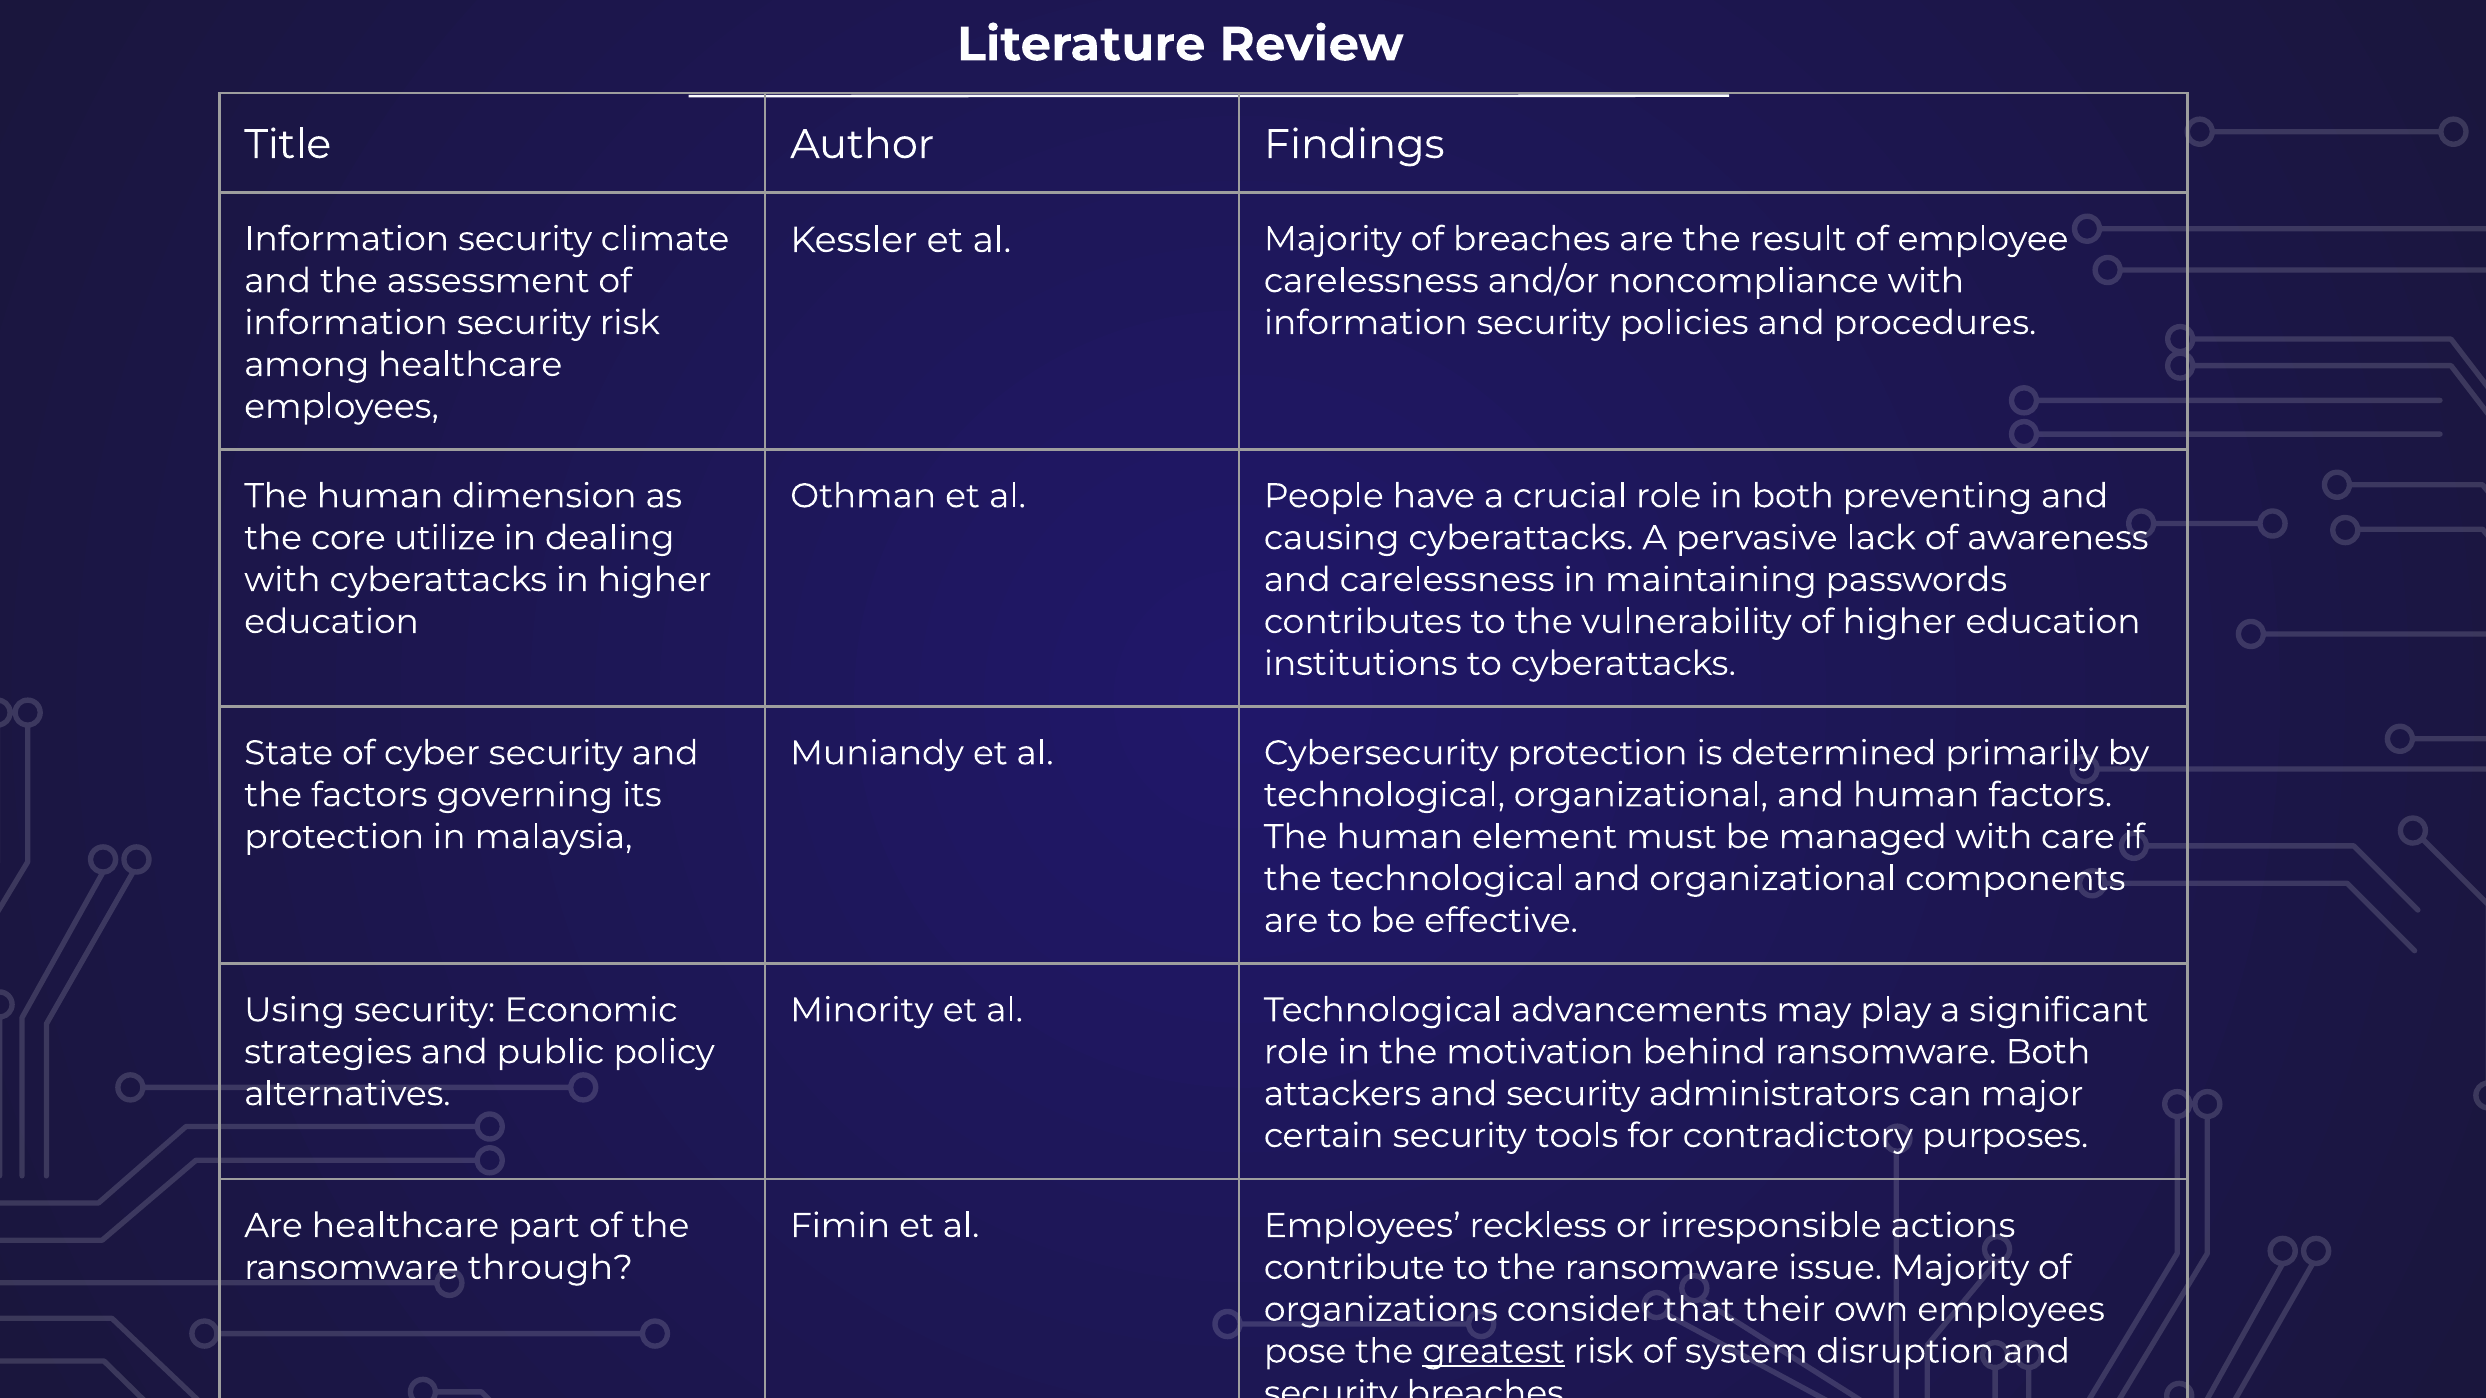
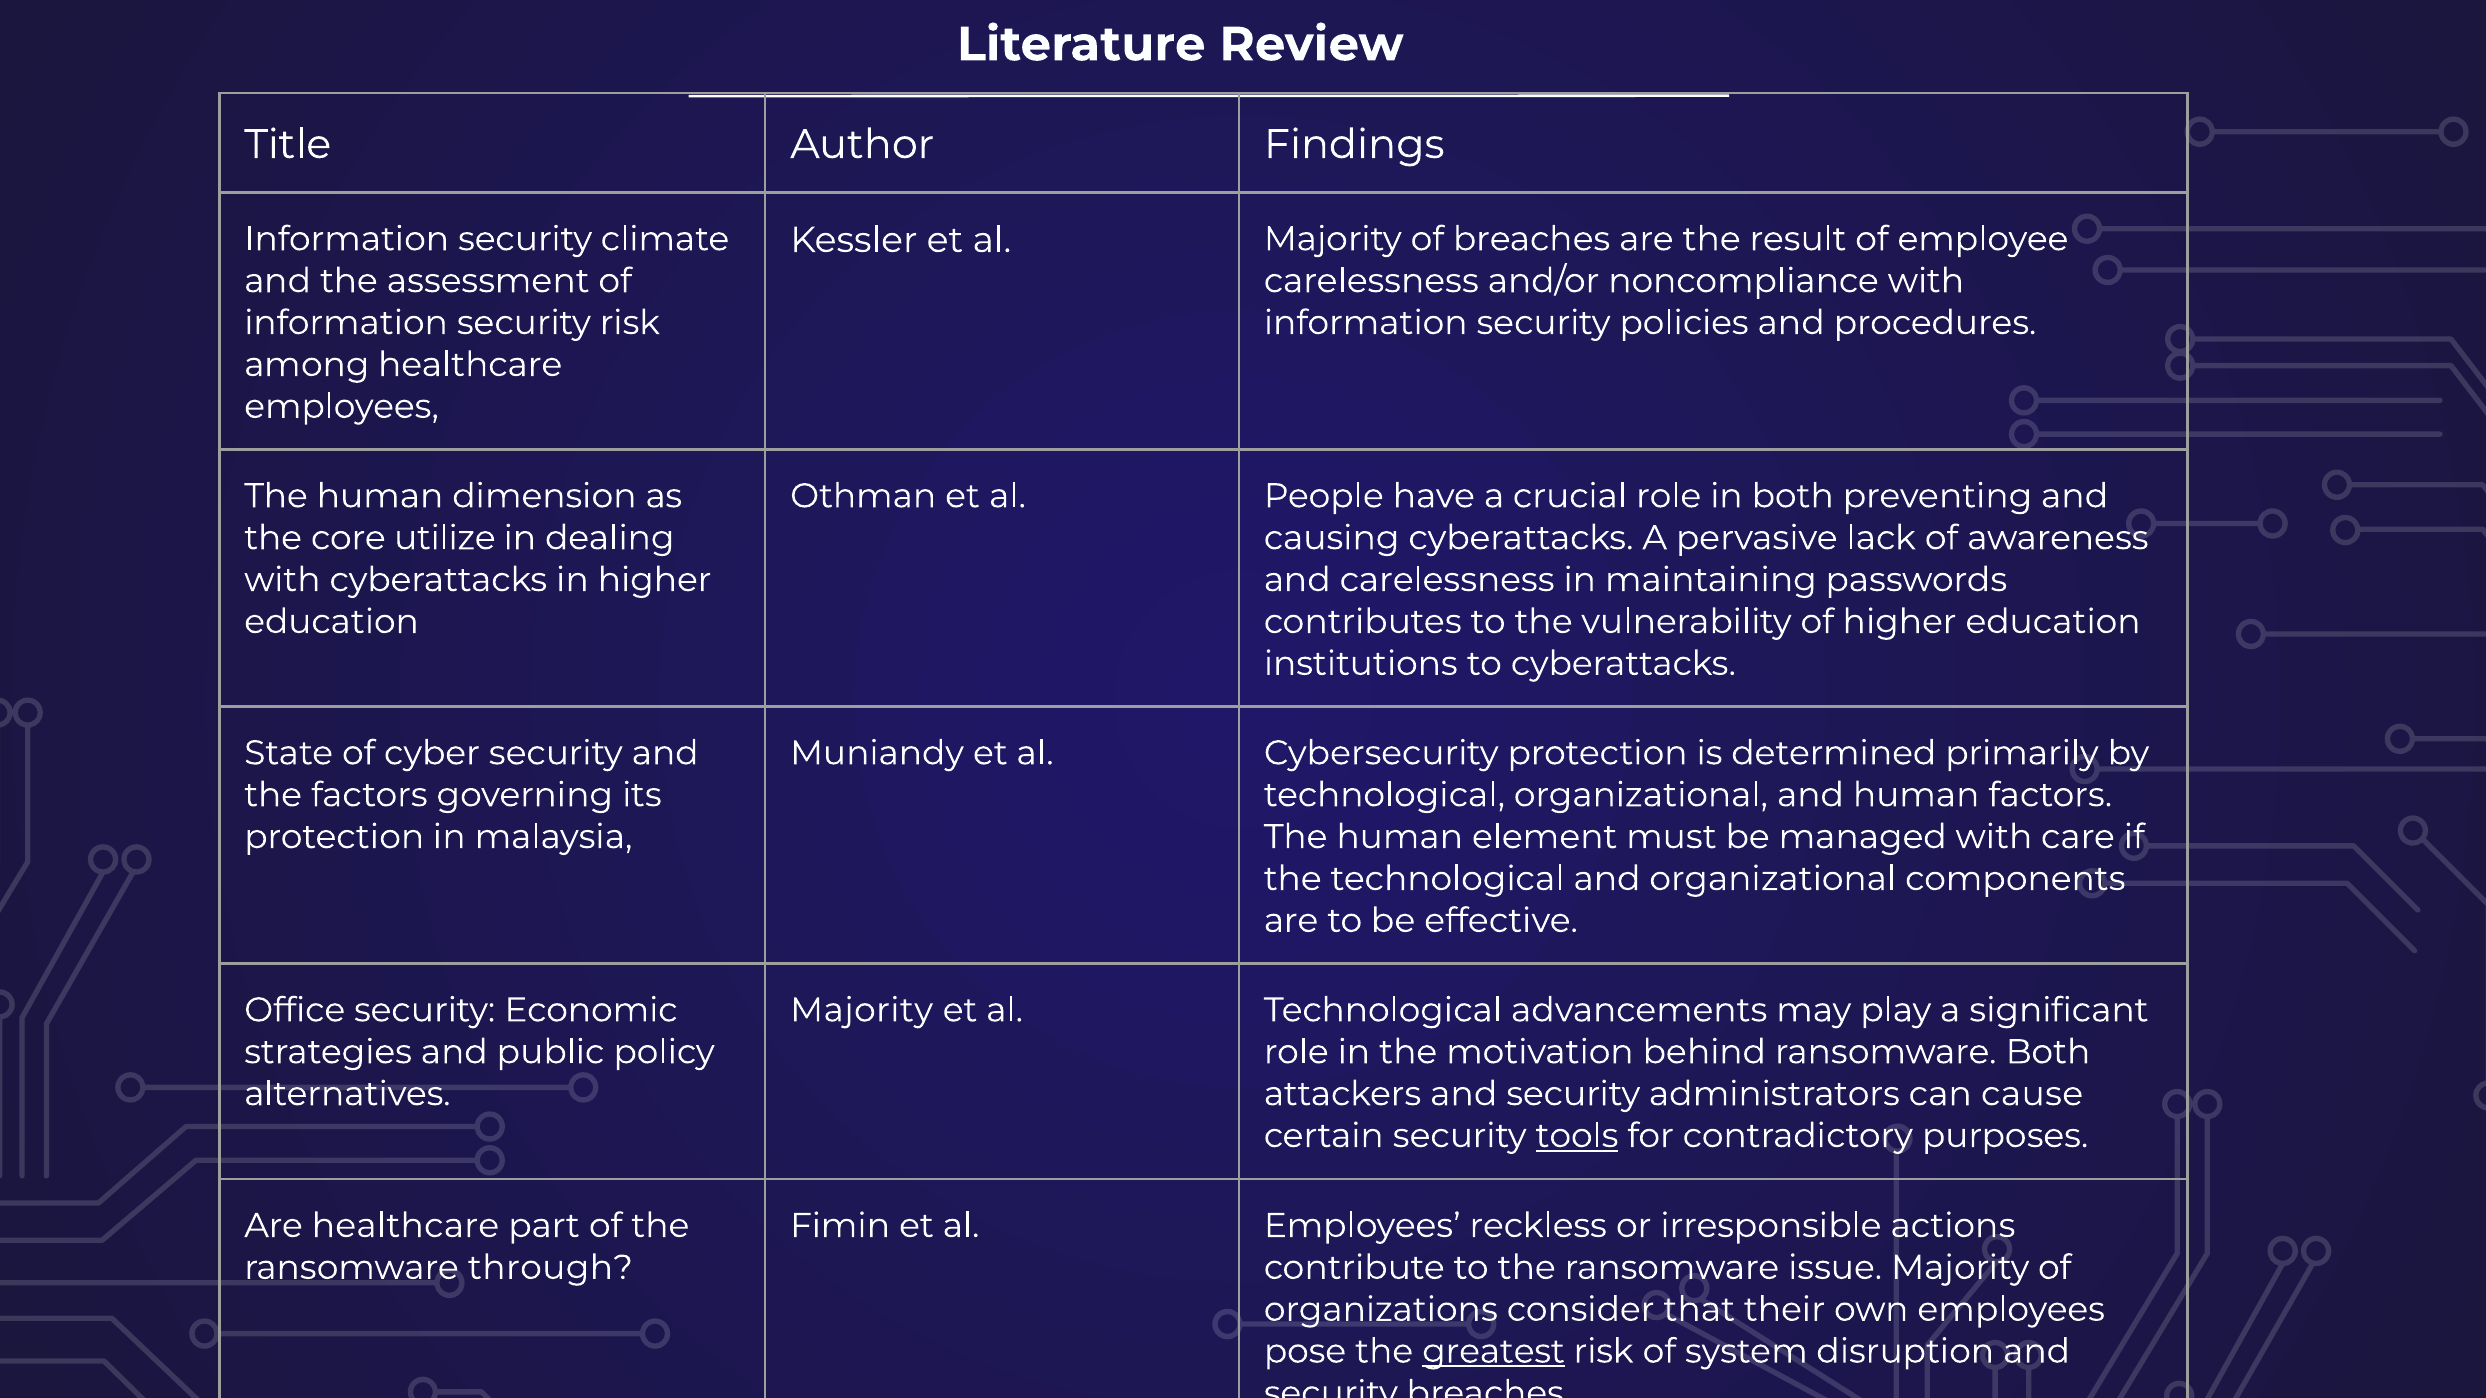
Using: Using -> Office
Minority at (862, 1010): Minority -> Majority
major: major -> cause
tools underline: none -> present
